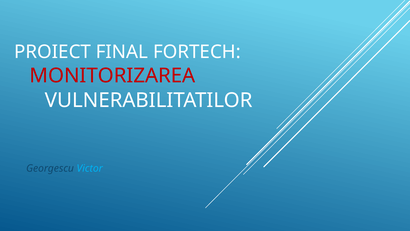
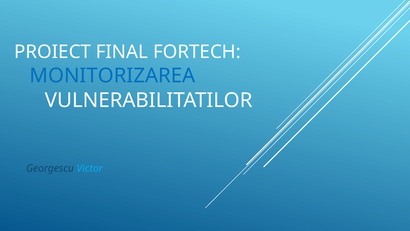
MONITORIZAREA colour: red -> blue
